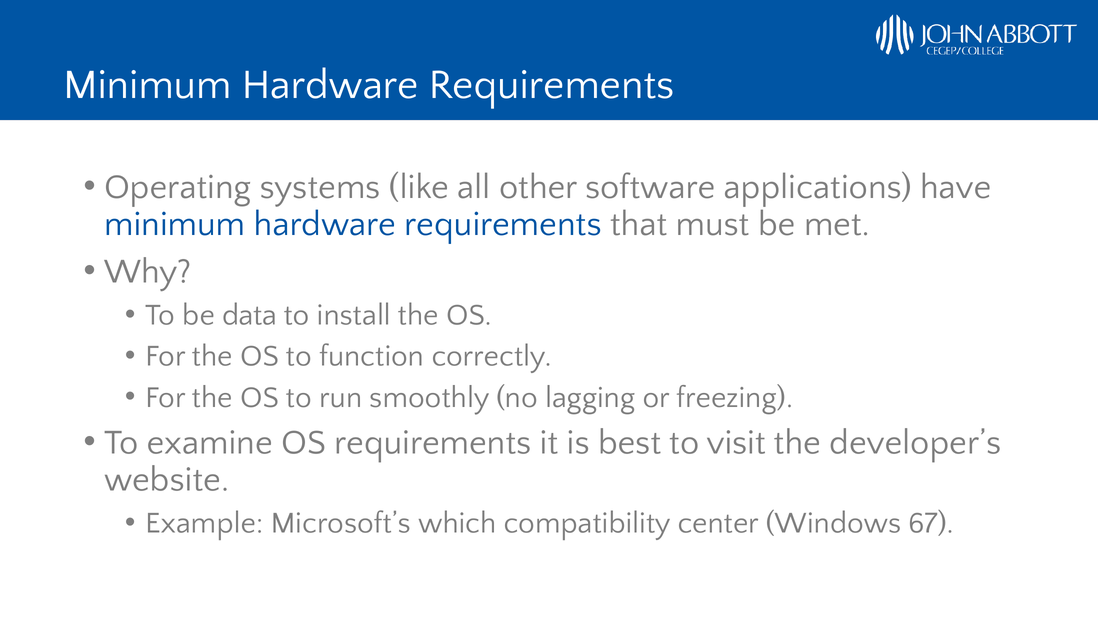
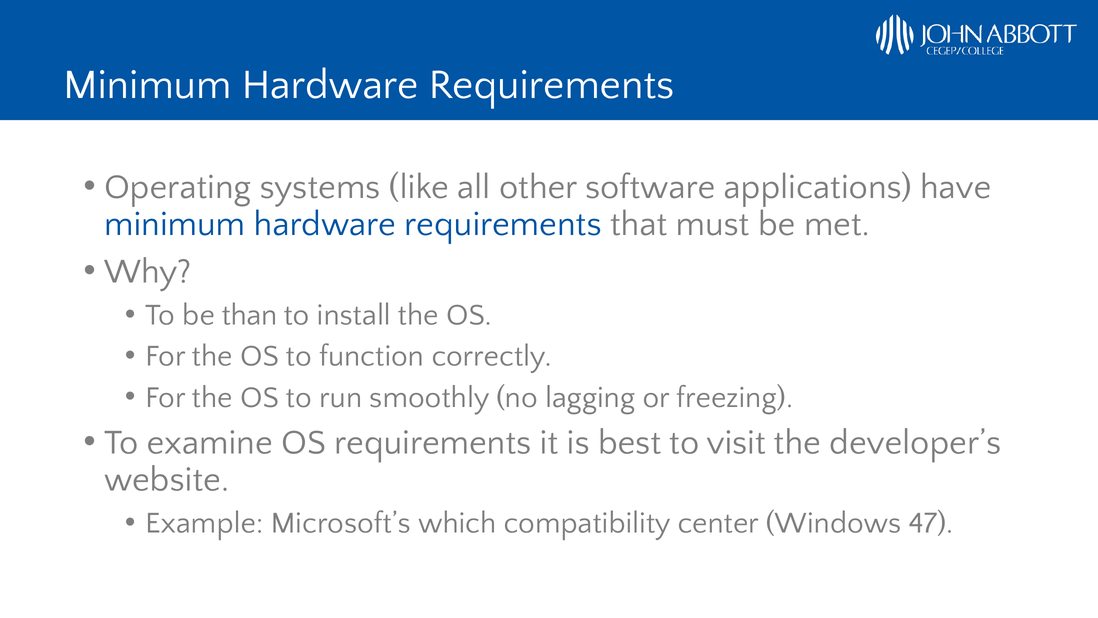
data: data -> than
67: 67 -> 47
